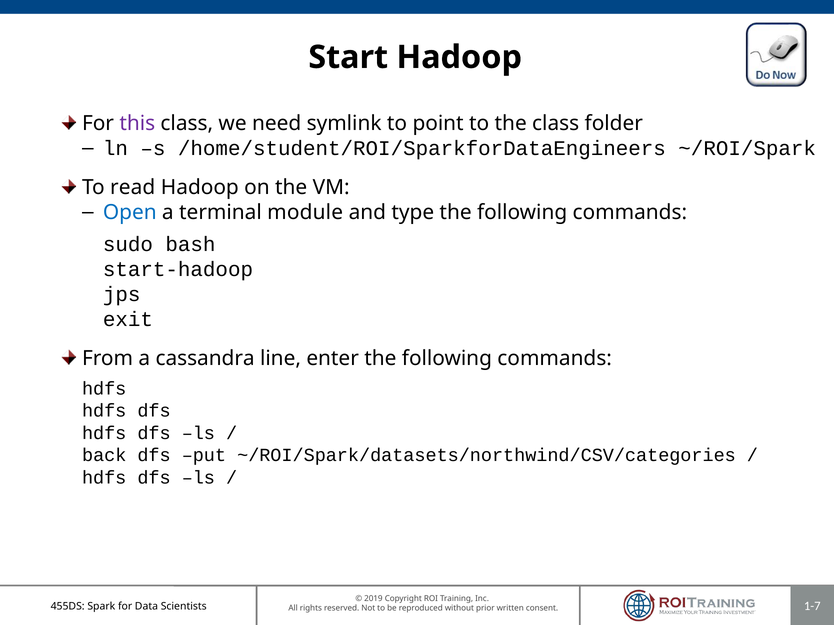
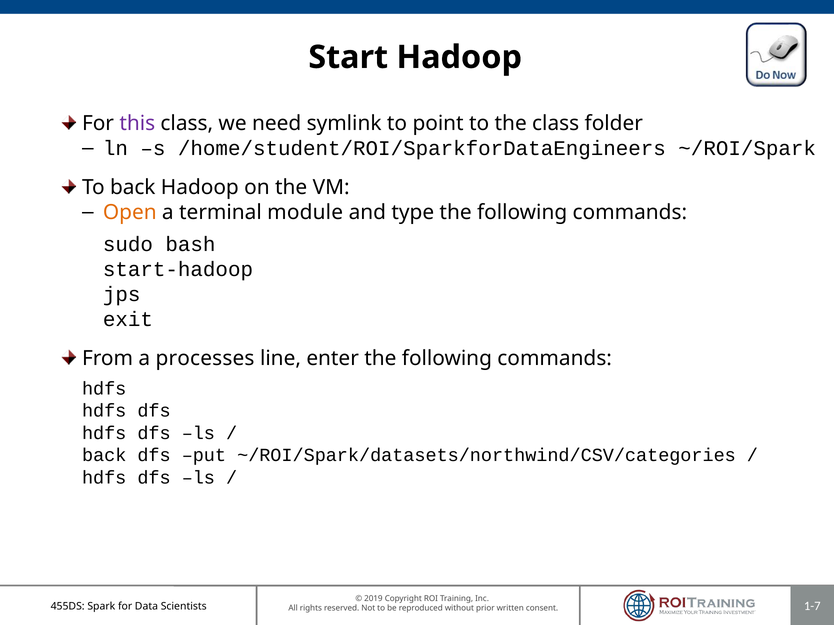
To read: read -> back
Open colour: blue -> orange
cassandra: cassandra -> processes
